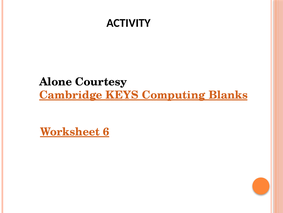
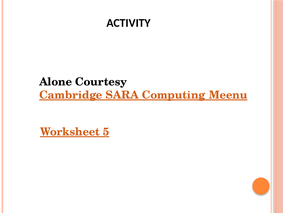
KEYS: KEYS -> SARA
Blanks: Blanks -> Meenu
6: 6 -> 5
